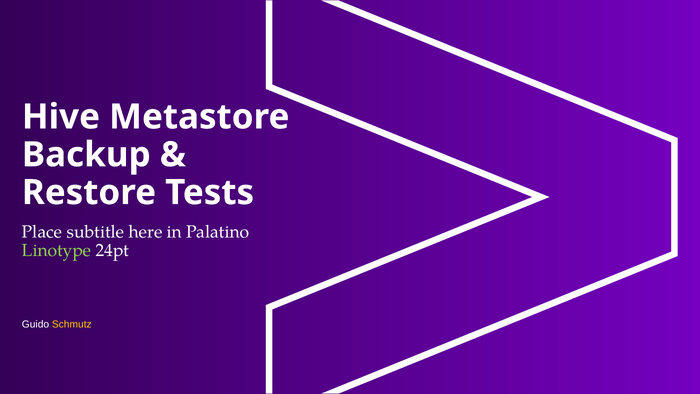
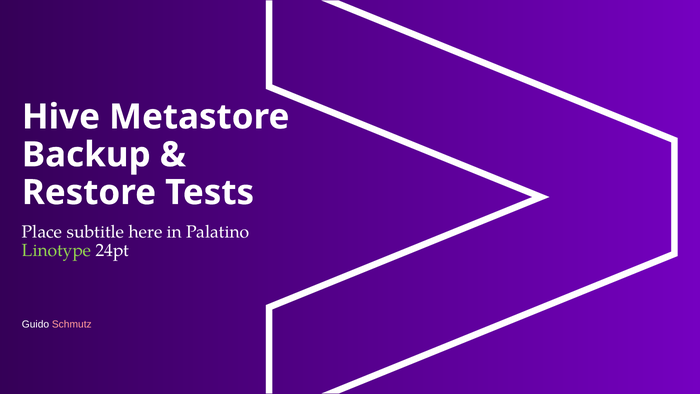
Schmutz colour: yellow -> pink
